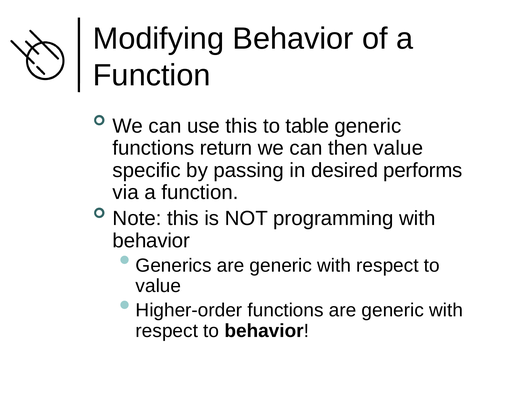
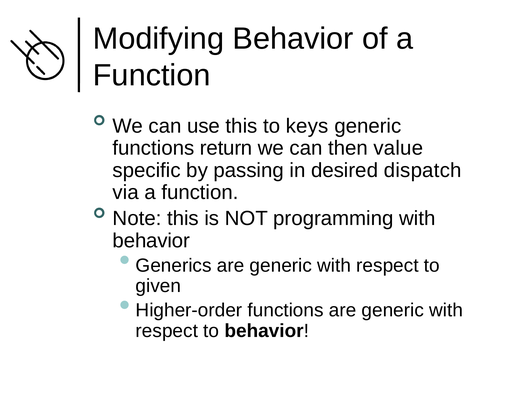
table: table -> keys
performs: performs -> dispatch
value at (158, 286): value -> given
